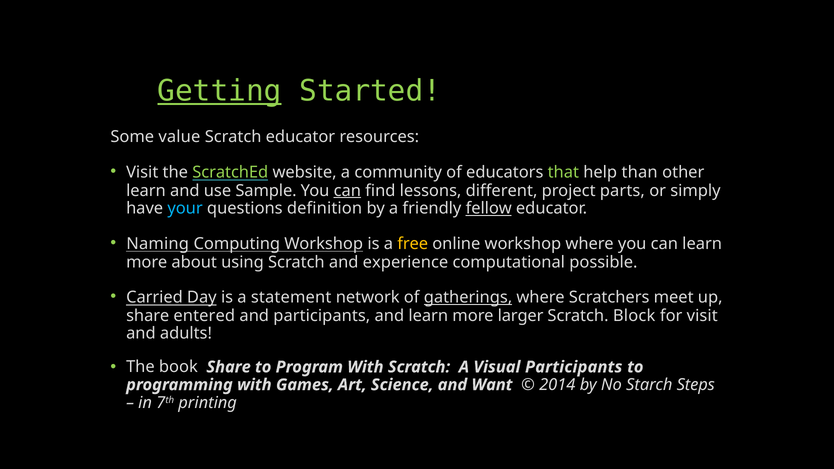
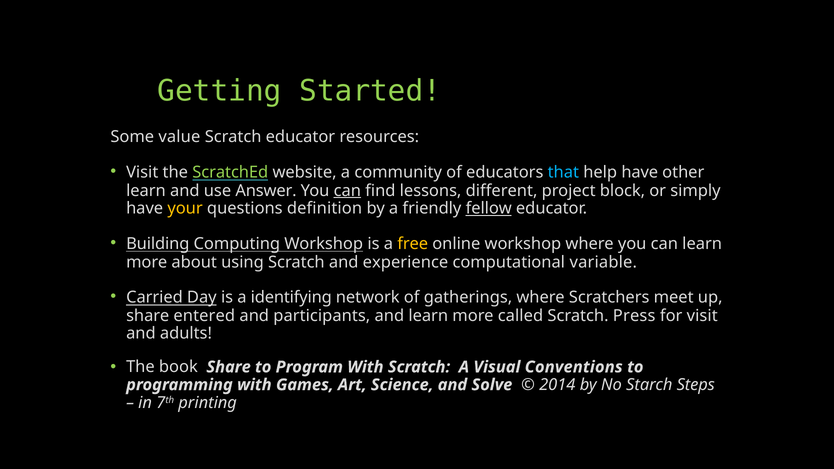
Getting underline: present -> none
that colour: light green -> light blue
help than: than -> have
Sample: Sample -> Answer
parts: parts -> block
your colour: light blue -> yellow
Naming: Naming -> Building
possible: possible -> variable
statement: statement -> identifying
gatherings underline: present -> none
larger: larger -> called
Block: Block -> Press
Visual Participants: Participants -> Conventions
Want: Want -> Solve
